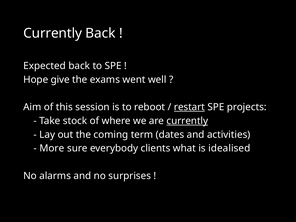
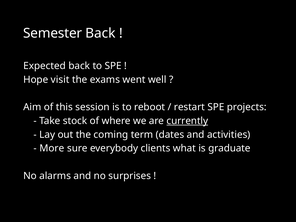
Currently at (53, 33): Currently -> Semester
give: give -> visit
restart underline: present -> none
idealised: idealised -> graduate
